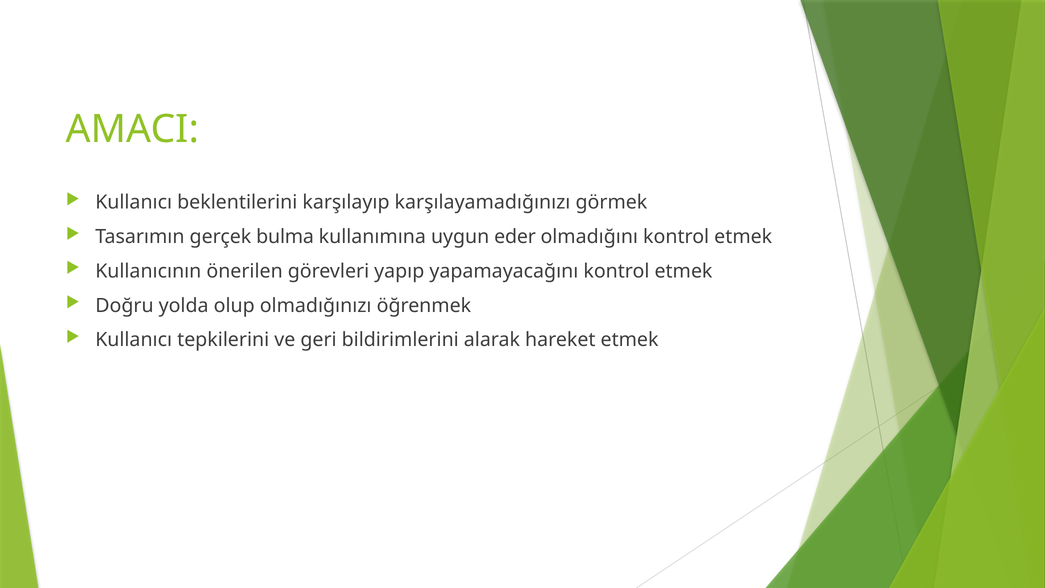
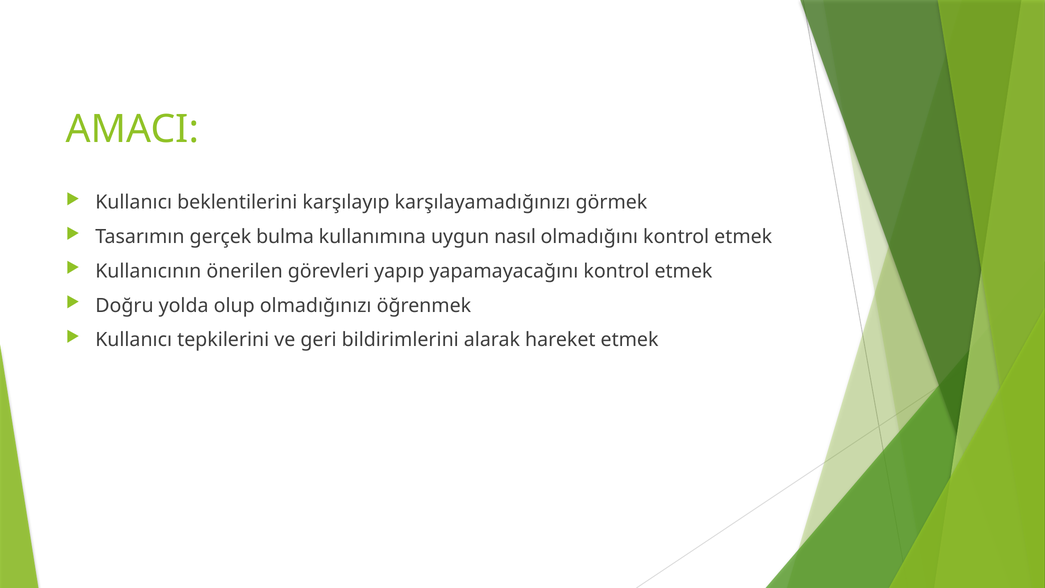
eder: eder -> nasıl
